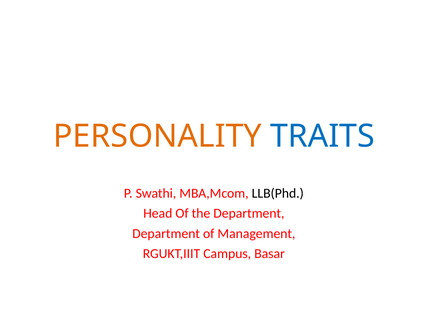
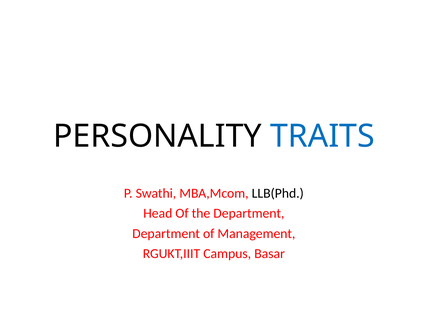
PERSONALITY colour: orange -> black
